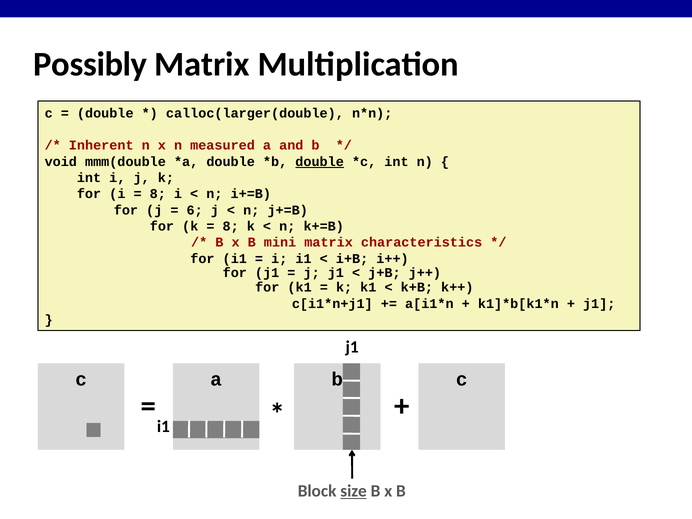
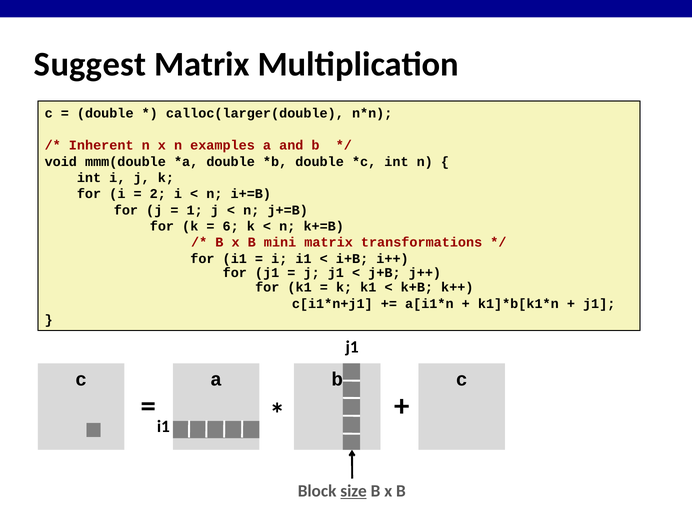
Possibly: Possibly -> Suggest
measured: measured -> examples
double at (320, 162) underline: present -> none
8 at (158, 194): 8 -> 2
6: 6 -> 1
8 at (231, 226): 8 -> 6
characteristics: characteristics -> transformations
